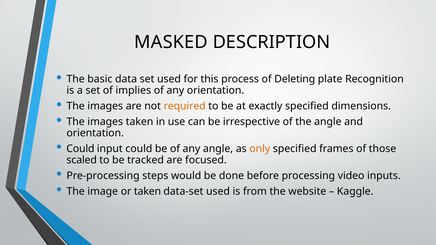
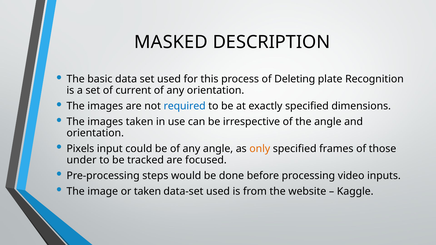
implies: implies -> current
required colour: orange -> blue
Could at (80, 149): Could -> Pixels
scaled: scaled -> under
